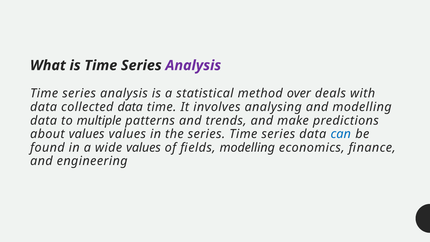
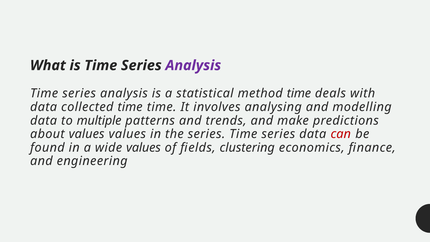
method over: over -> time
collected data: data -> time
can colour: blue -> red
fields modelling: modelling -> clustering
